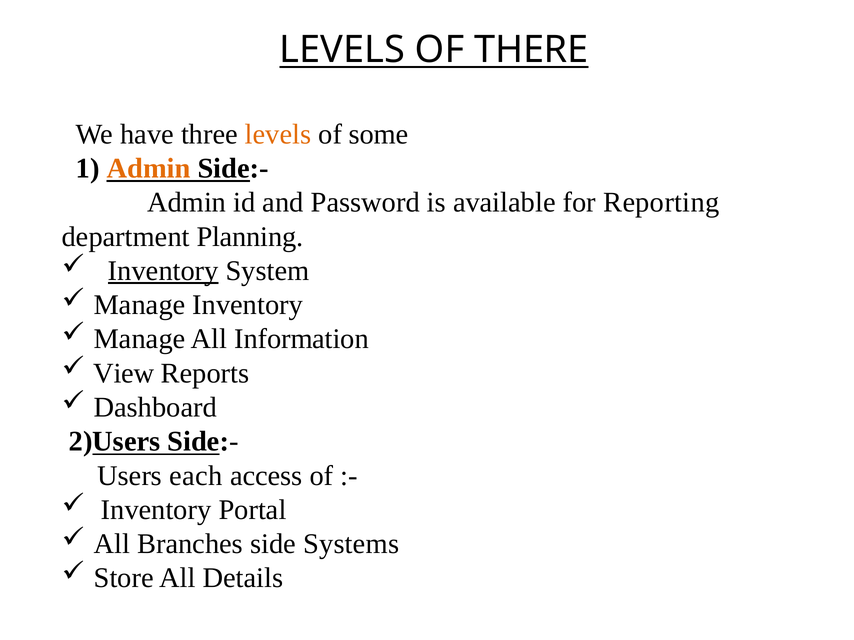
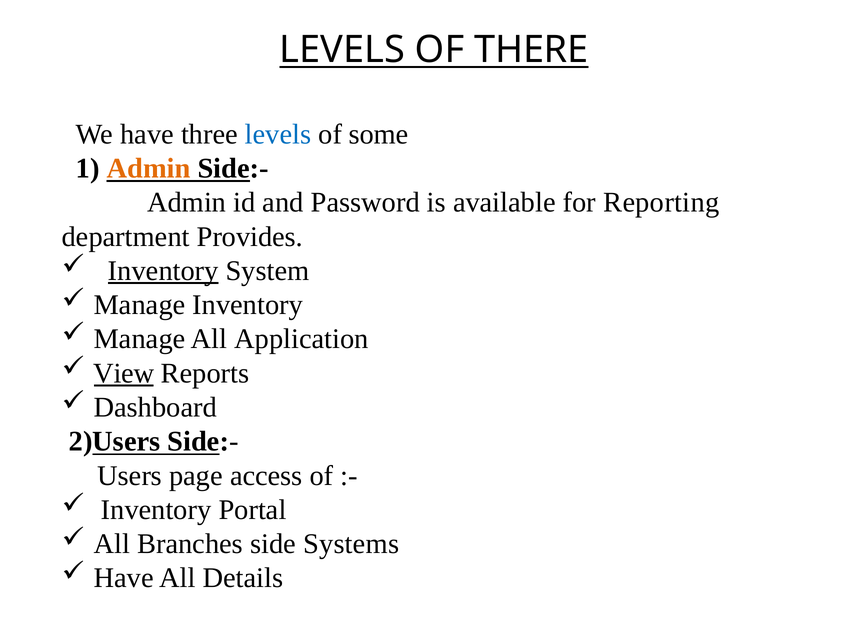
levels at (278, 134) colour: orange -> blue
Planning: Planning -> Provides
Information: Information -> Application
View underline: none -> present
each: each -> page
Store at (124, 578): Store -> Have
